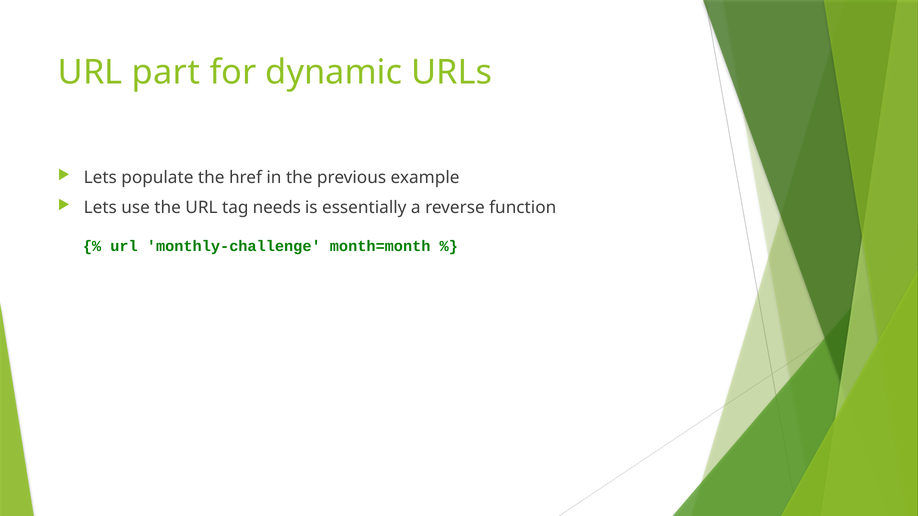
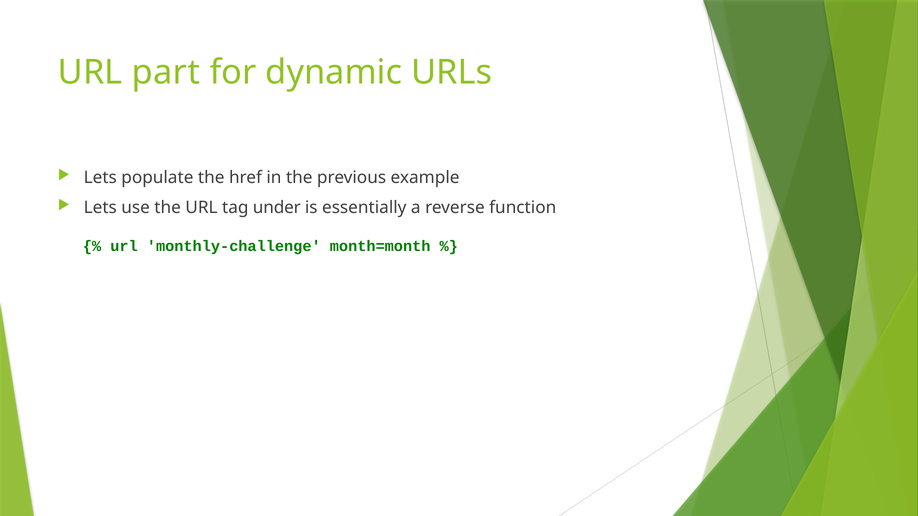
needs: needs -> under
